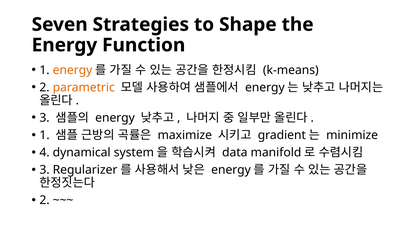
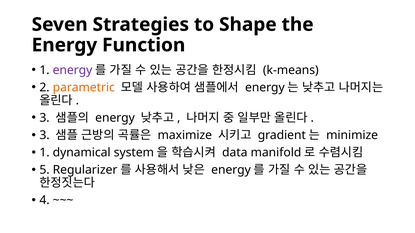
energy at (72, 70) colour: orange -> purple
1 at (44, 135): 1 -> 3
4 at (44, 153): 4 -> 1
3 at (44, 170): 3 -> 5
2 at (44, 201): 2 -> 4
